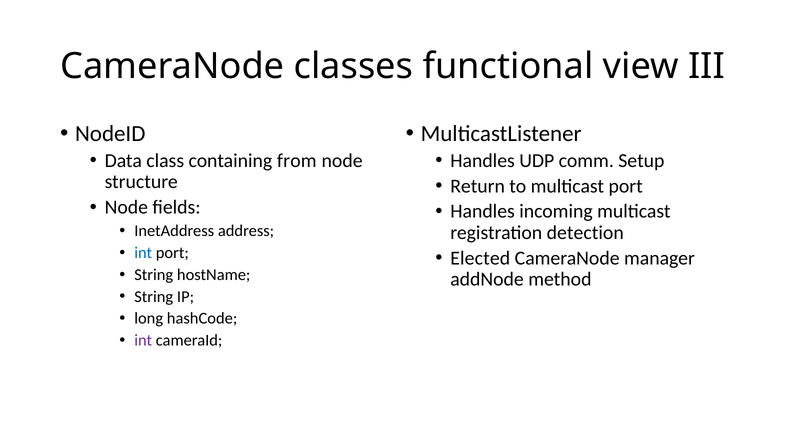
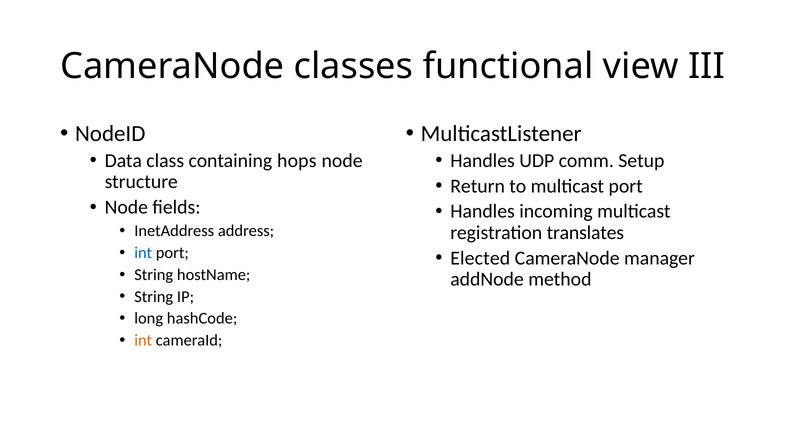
from: from -> hops
detection: detection -> translates
int at (143, 341) colour: purple -> orange
